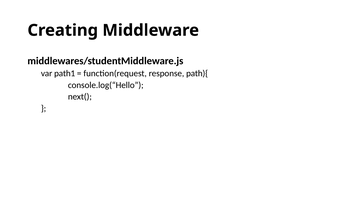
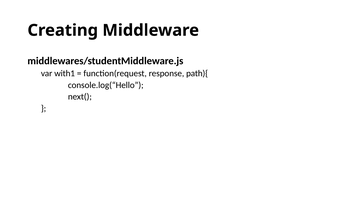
path1: path1 -> with1
